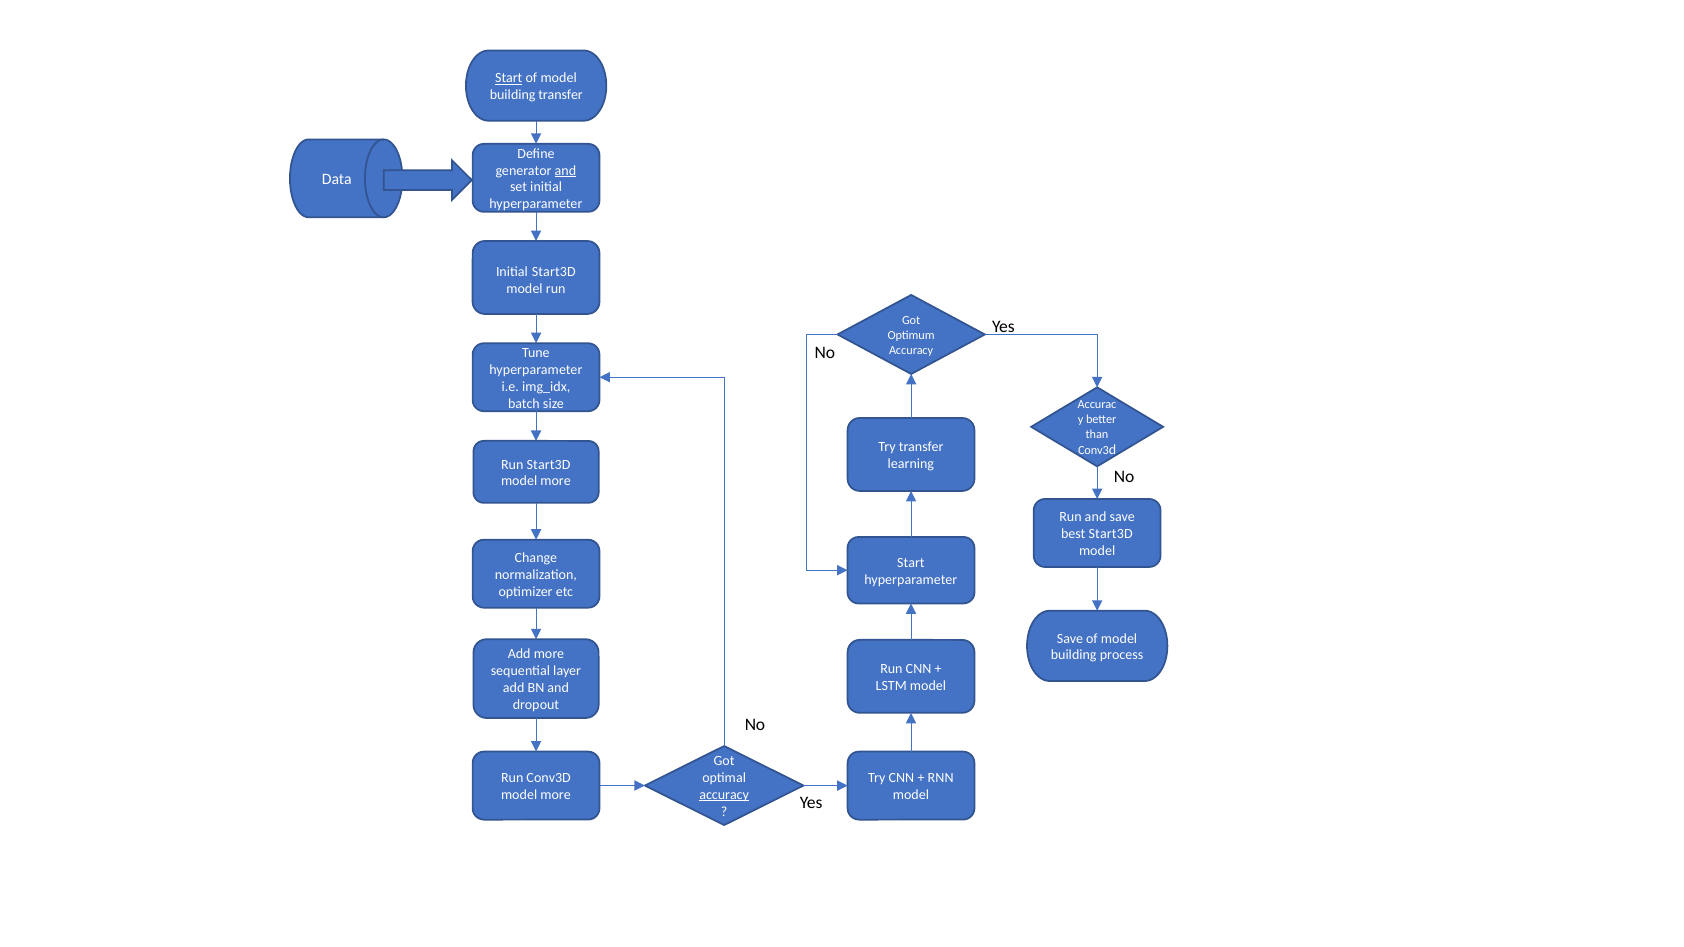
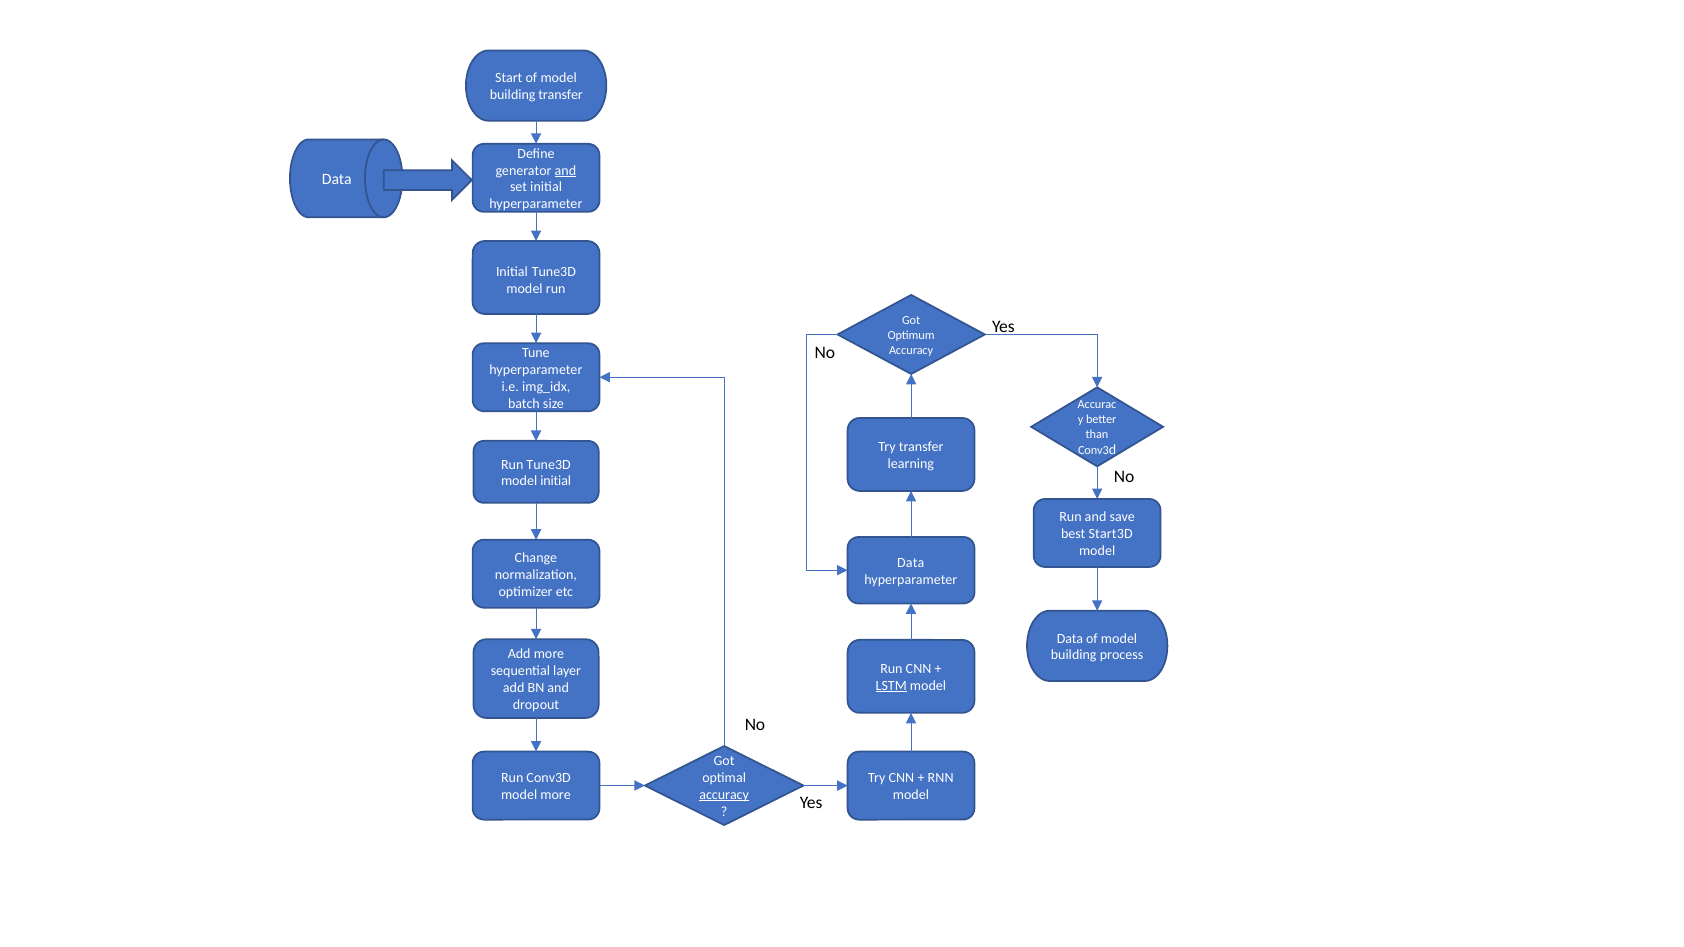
Start at (509, 78) underline: present -> none
Initial Start3D: Start3D -> Tune3D
Run Start3D: Start3D -> Tune3D
more at (556, 481): more -> initial
Start at (911, 563): Start -> Data
Save at (1070, 639): Save -> Data
LSTM underline: none -> present
